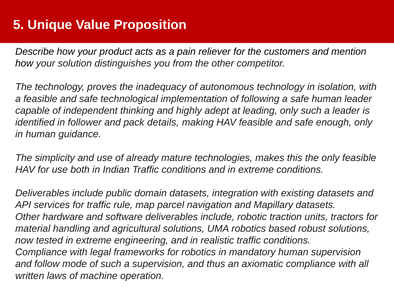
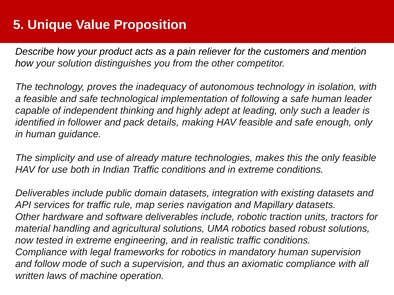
parcel: parcel -> series
